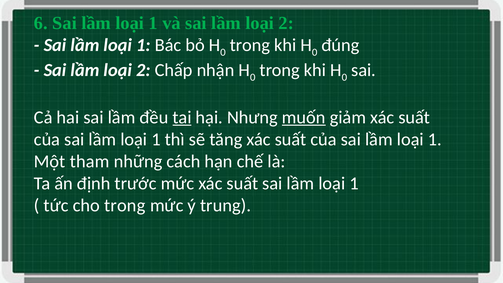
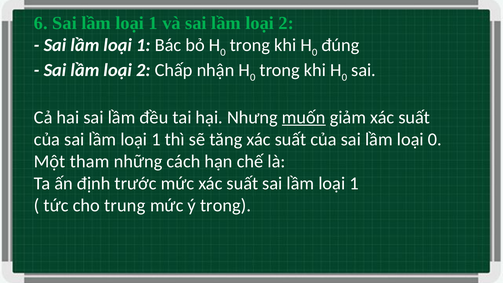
tai underline: present -> none
1 at (435, 139): 1 -> 0
cho trong: trong -> trung
ý trung: trung -> trong
